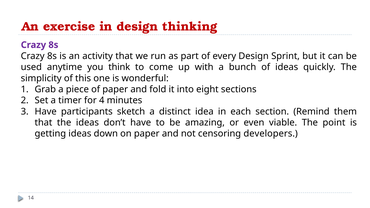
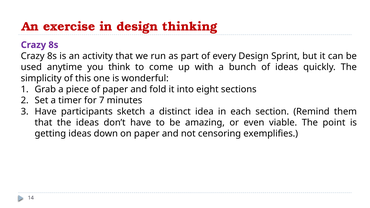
4: 4 -> 7
developers: developers -> exemplifies
